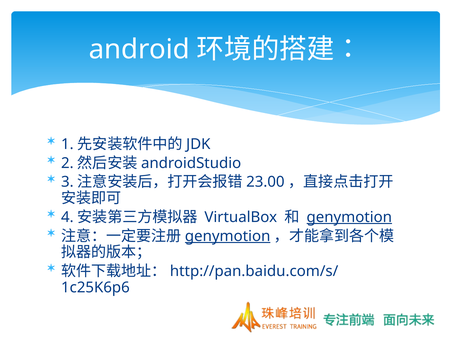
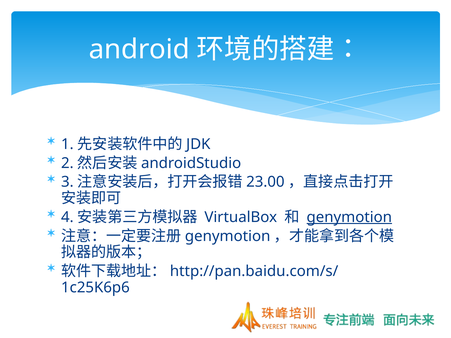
genymotion at (228, 236) underline: present -> none
